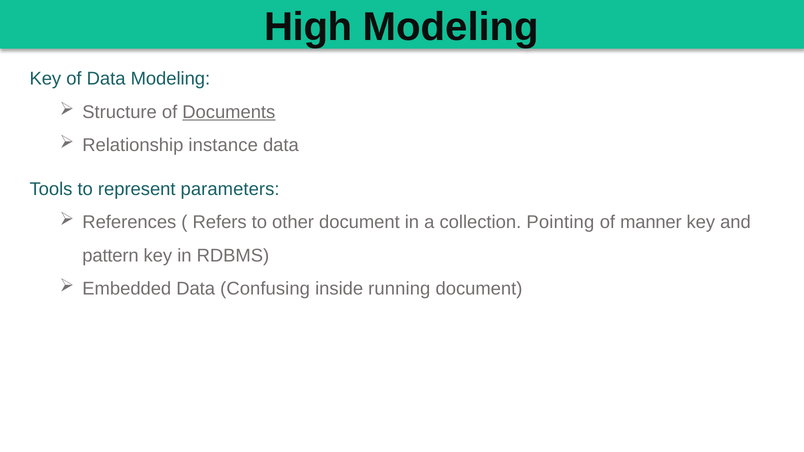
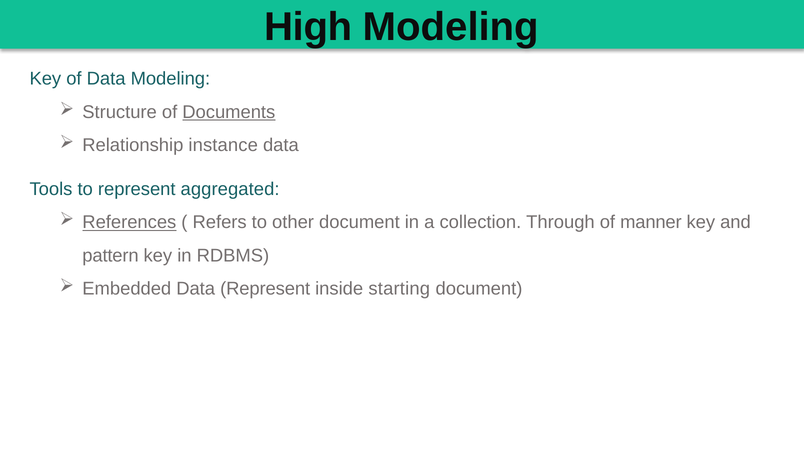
parameters: parameters -> aggregated
References underline: none -> present
Pointing: Pointing -> Through
Data Confusing: Confusing -> Represent
running: running -> starting
